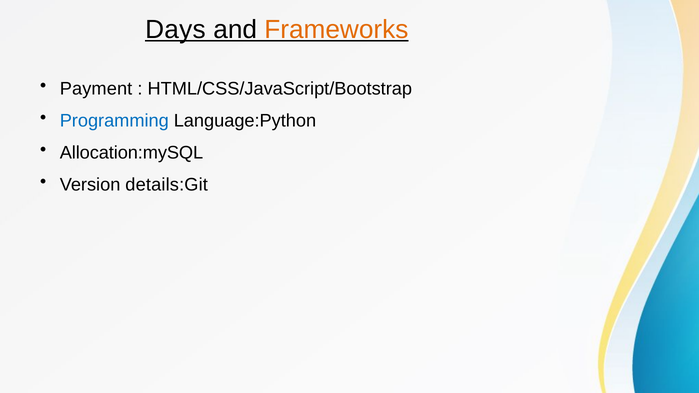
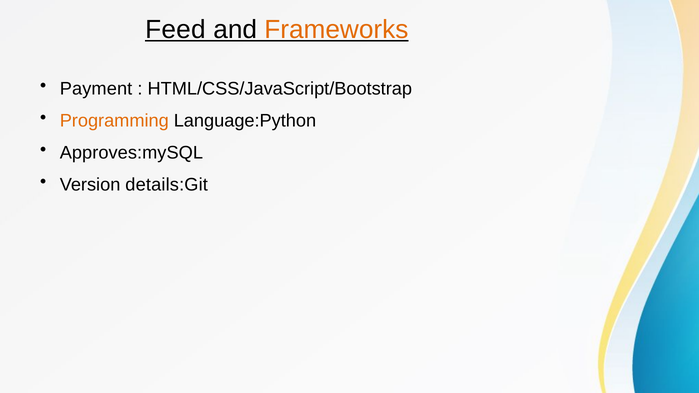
Days: Days -> Feed
Programming colour: blue -> orange
Allocation:mySQL: Allocation:mySQL -> Approves:mySQL
